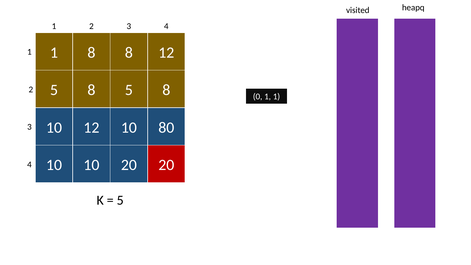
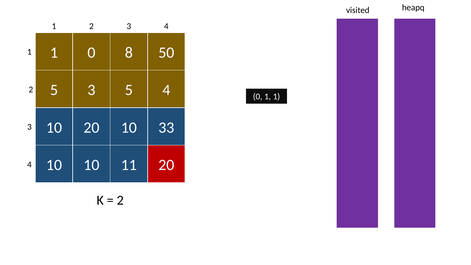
1 8: 8 -> 0
8 12: 12 -> 50
8 at (91, 90): 8 -> 3
8 at (166, 90): 8 -> 4
10 12: 12 -> 20
80: 80 -> 33
10 20: 20 -> 11
5 at (120, 200): 5 -> 2
